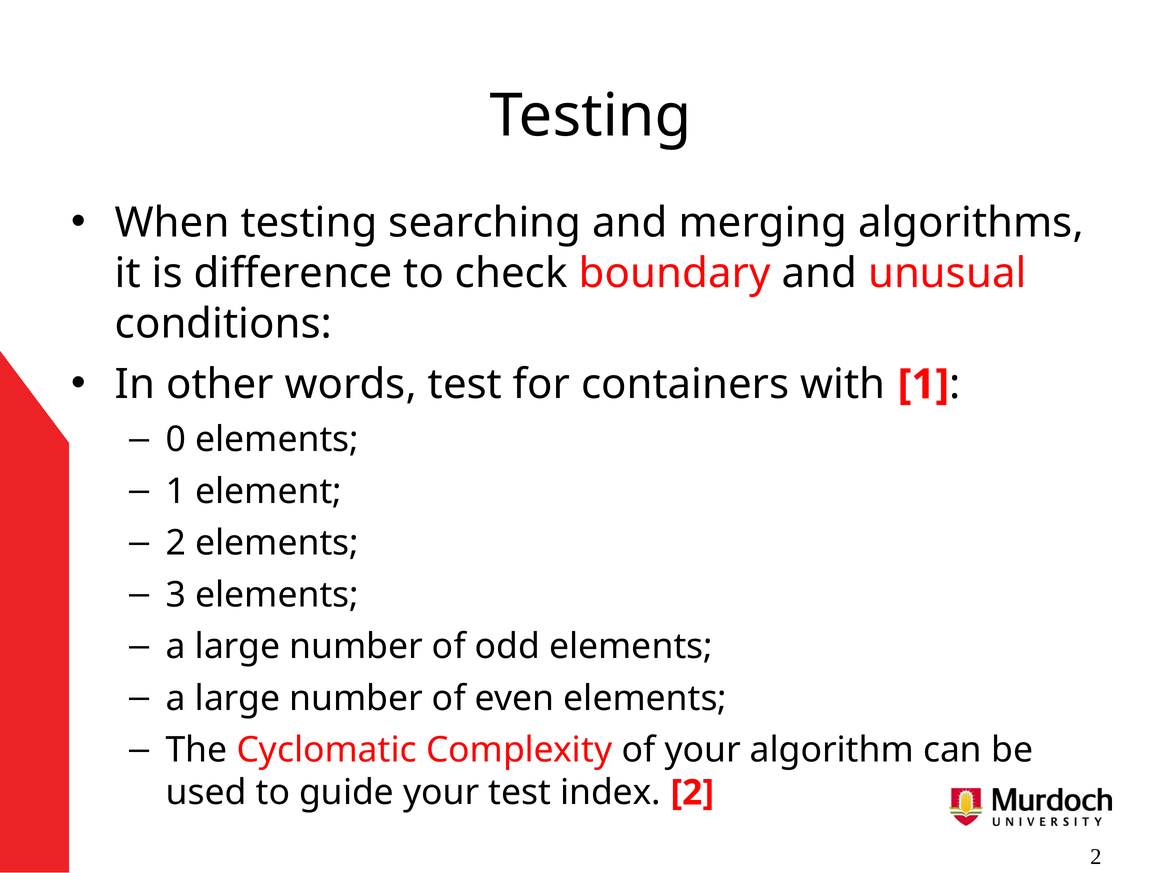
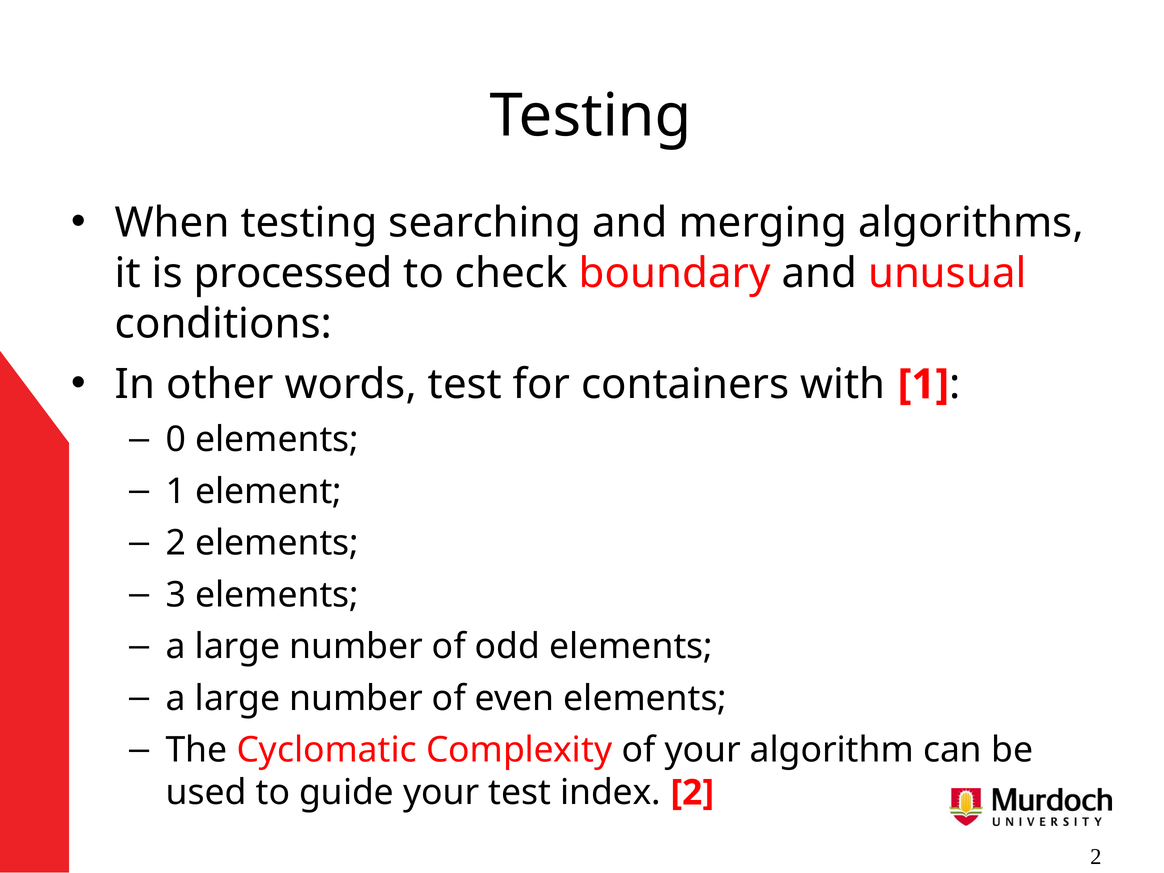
difference: difference -> processed
